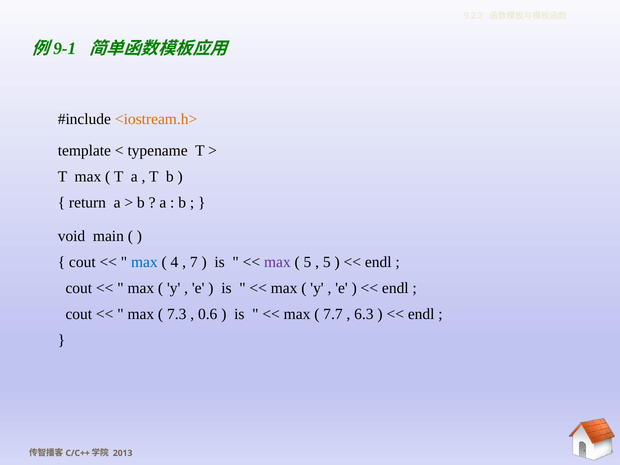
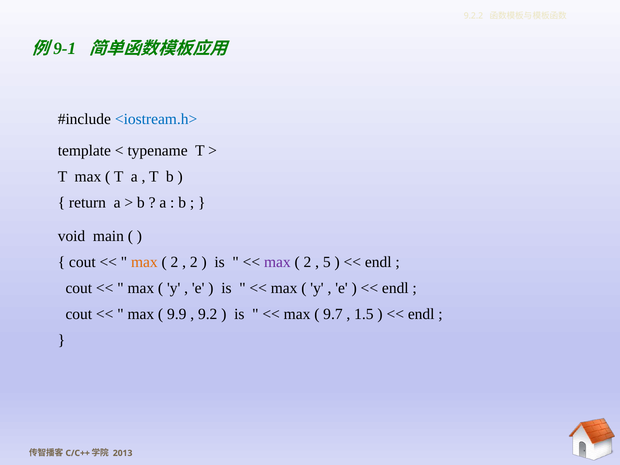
<iostream.h> colour: orange -> blue
max at (144, 262) colour: blue -> orange
4 at (174, 262): 4 -> 2
7 at (194, 262): 7 -> 2
5 at (307, 262): 5 -> 2
7.3: 7.3 -> 9.9
0.6: 0.6 -> 9.2
7.7: 7.7 -> 9.7
6.3: 6.3 -> 1.5
